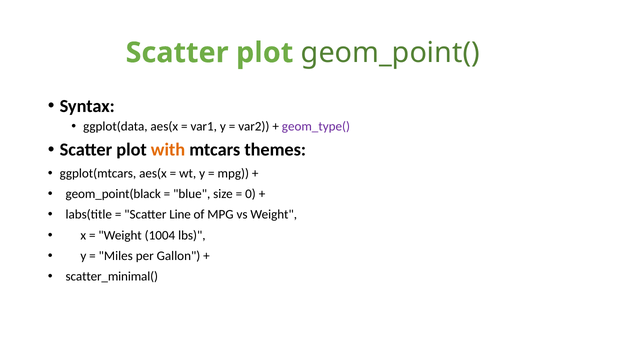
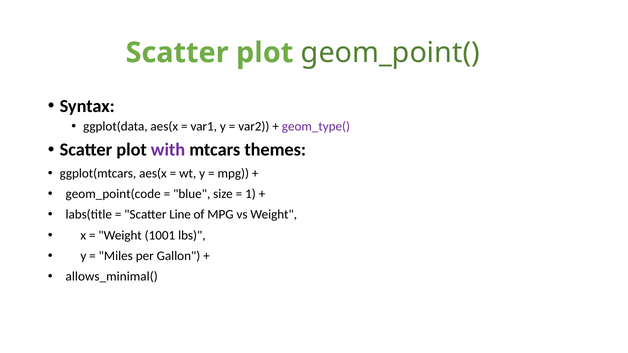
with colour: orange -> purple
geom_point(black: geom_point(black -> geom_point(code
0: 0 -> 1
1004: 1004 -> 1001
scatter_minimal(: scatter_minimal( -> allows_minimal(
